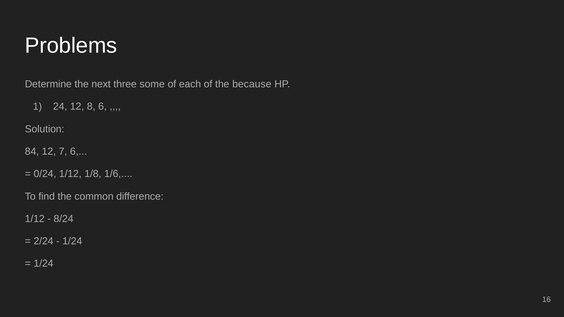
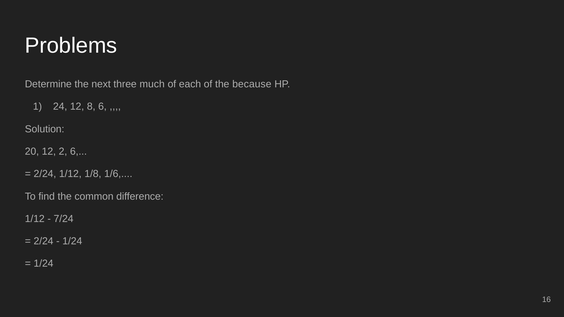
some: some -> much
84: 84 -> 20
7: 7 -> 2
0/24 at (45, 174): 0/24 -> 2/24
8/24: 8/24 -> 7/24
